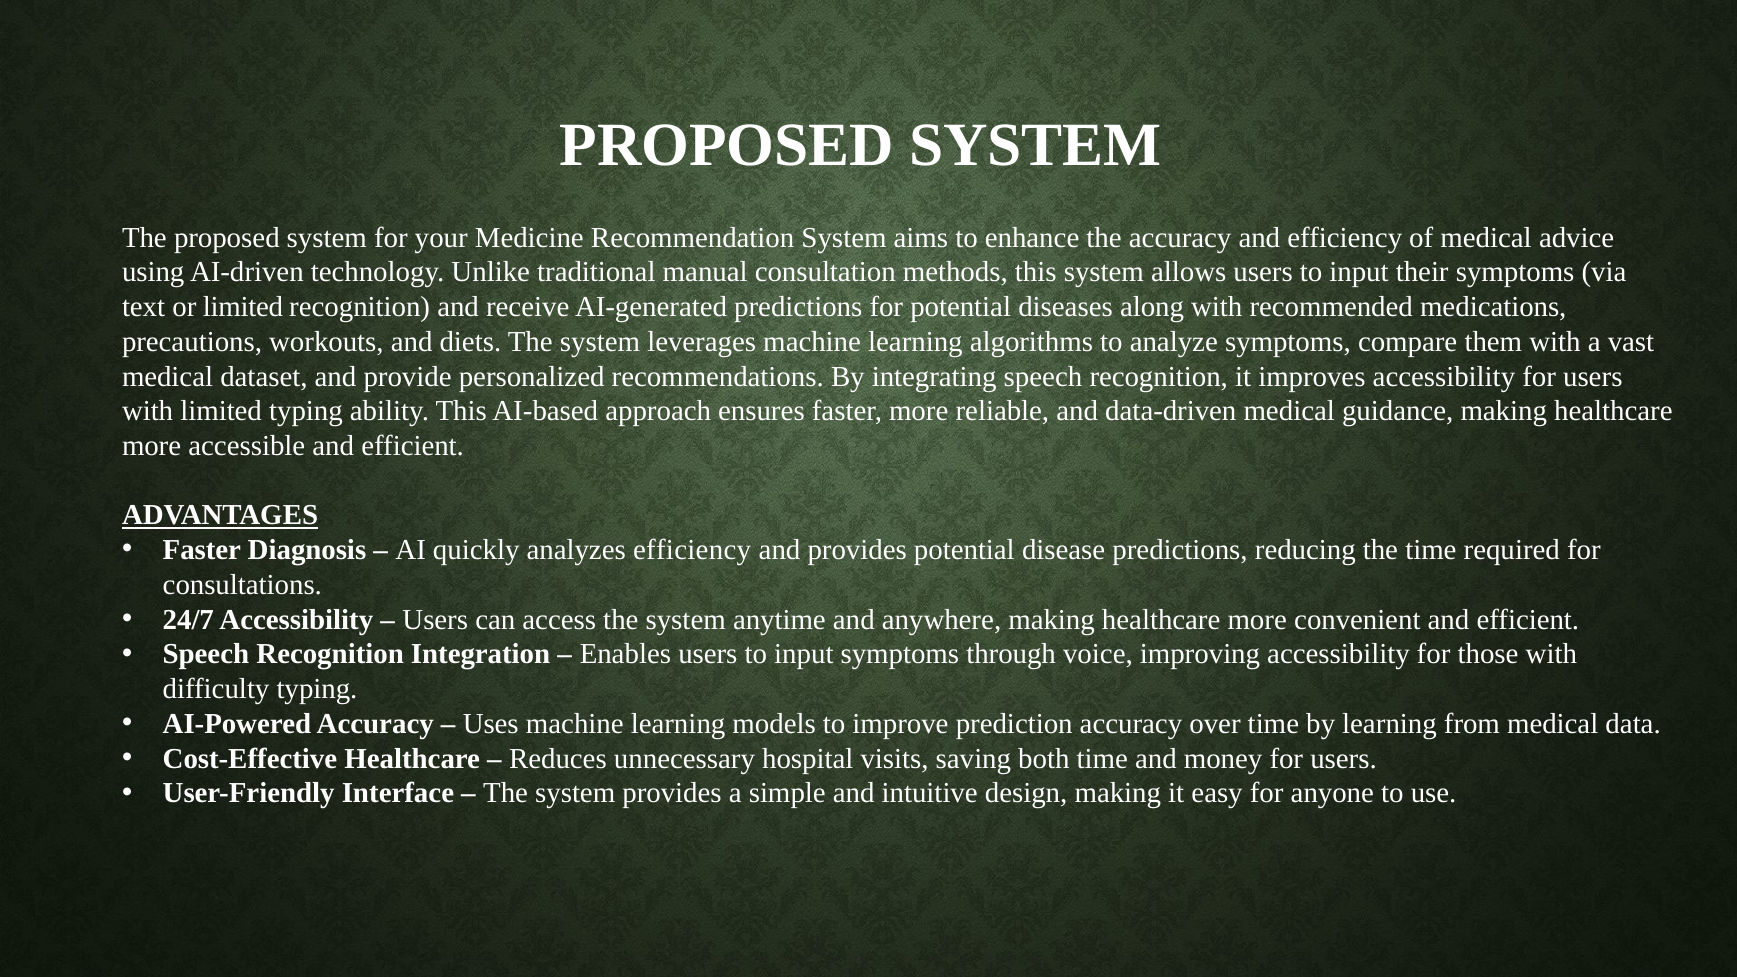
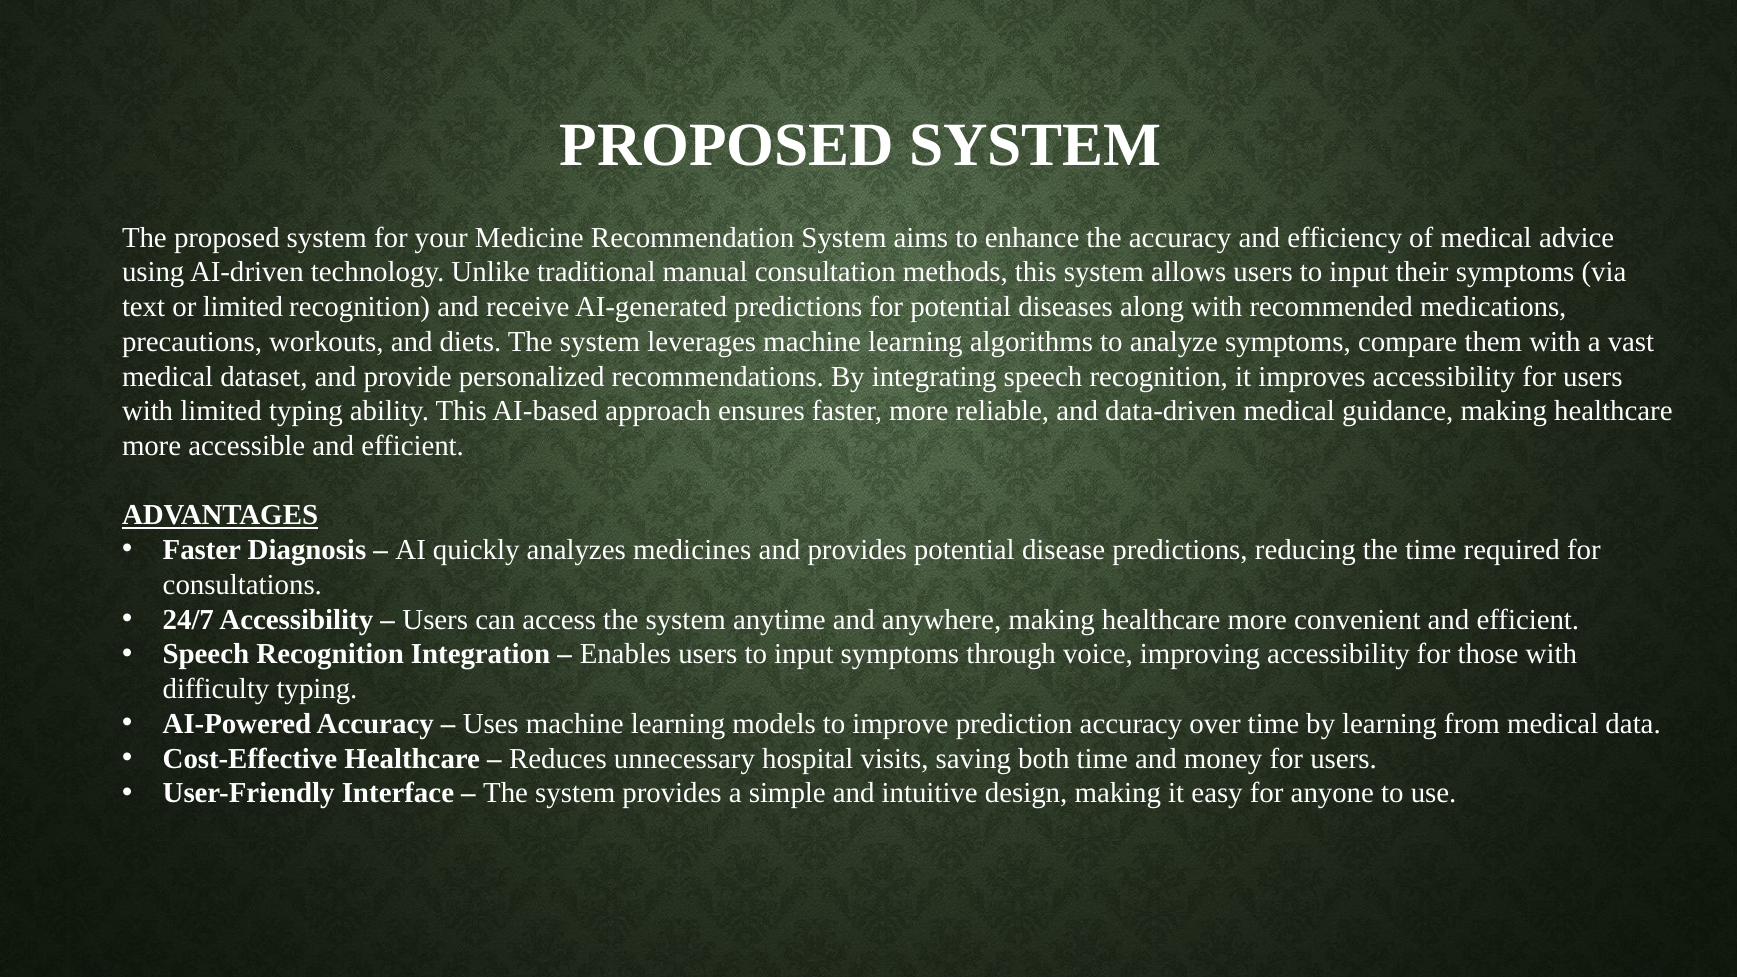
analyzes efficiency: efficiency -> medicines
